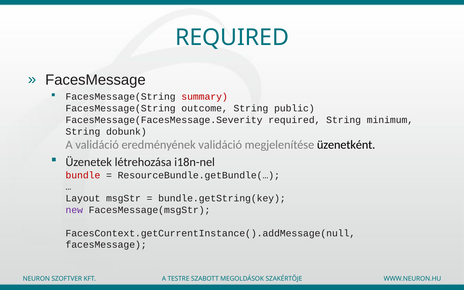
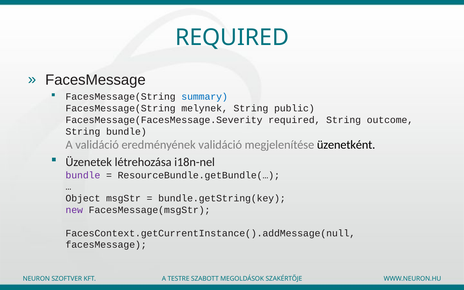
summary colour: red -> blue
outcome: outcome -> melynek
minimum: minimum -> outcome
String dobunk: dobunk -> bundle
bundle at (83, 175) colour: red -> purple
Layout: Layout -> Object
